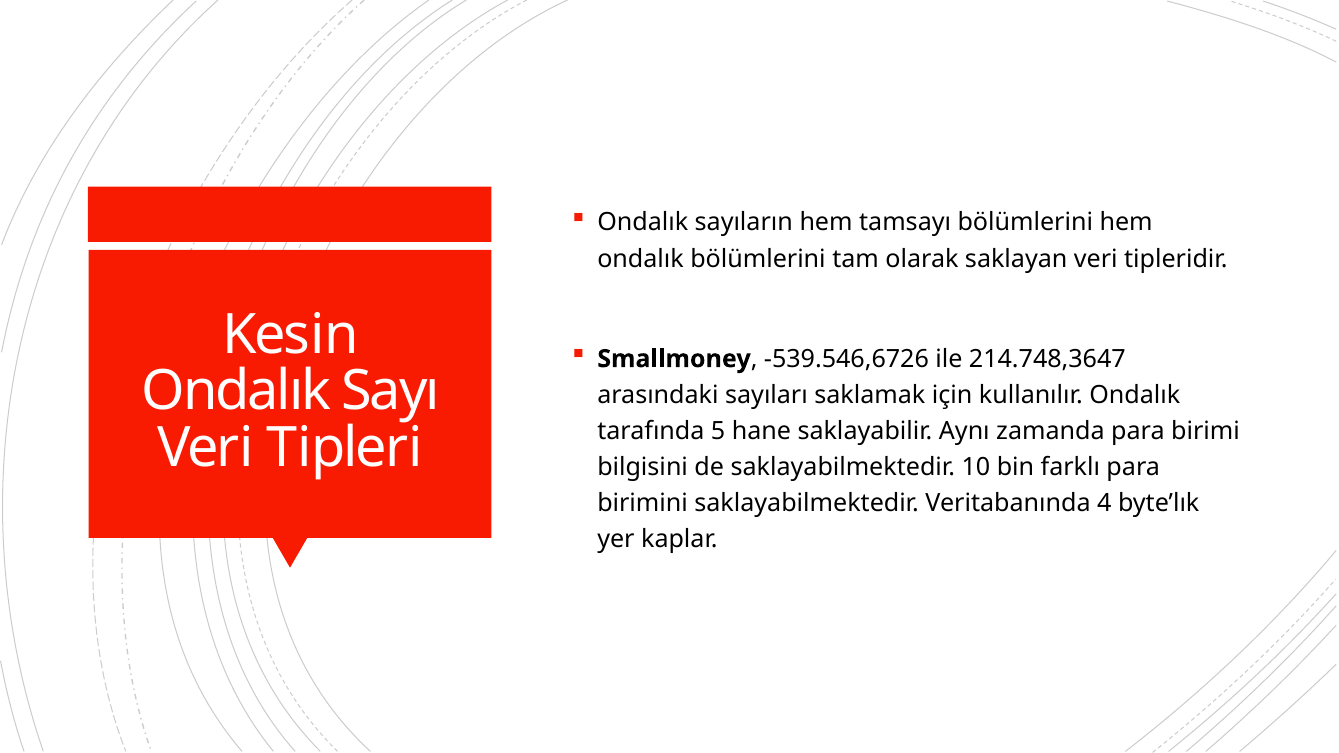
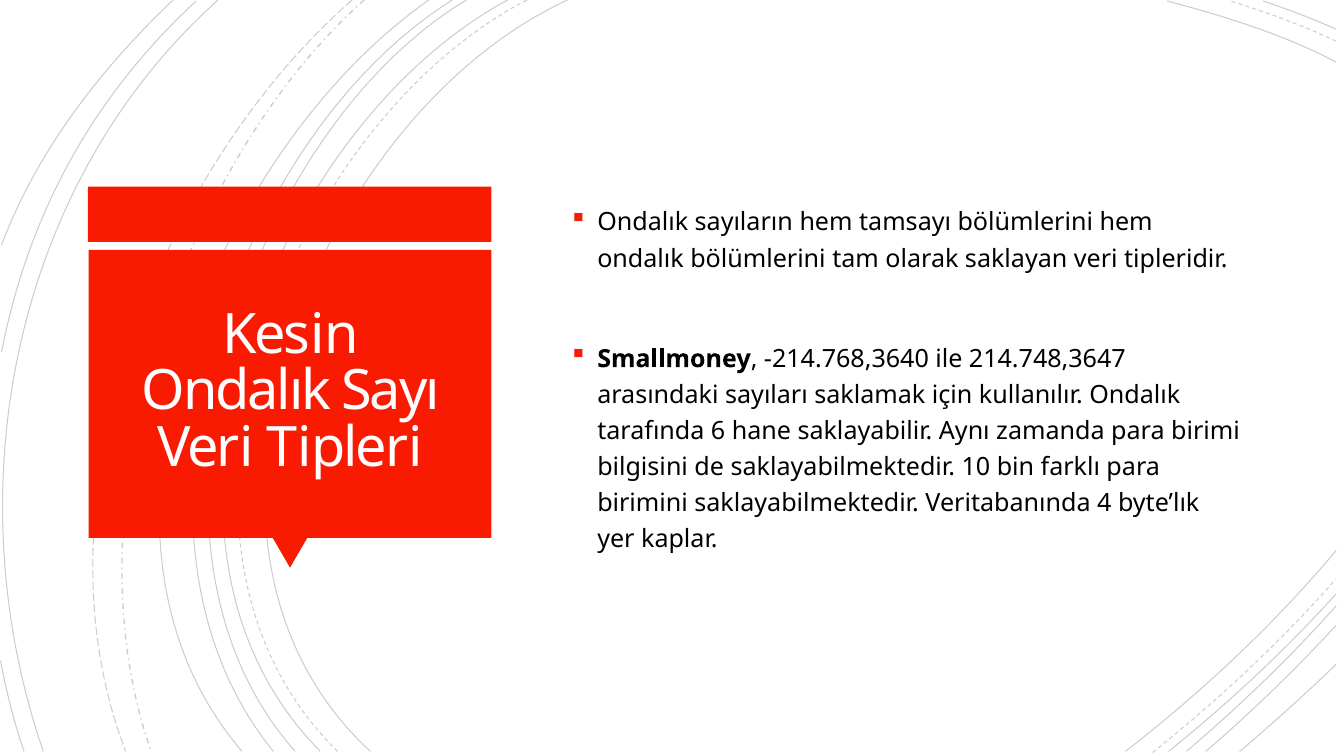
-539.546,6726: -539.546,6726 -> -214.768,3640
5: 5 -> 6
